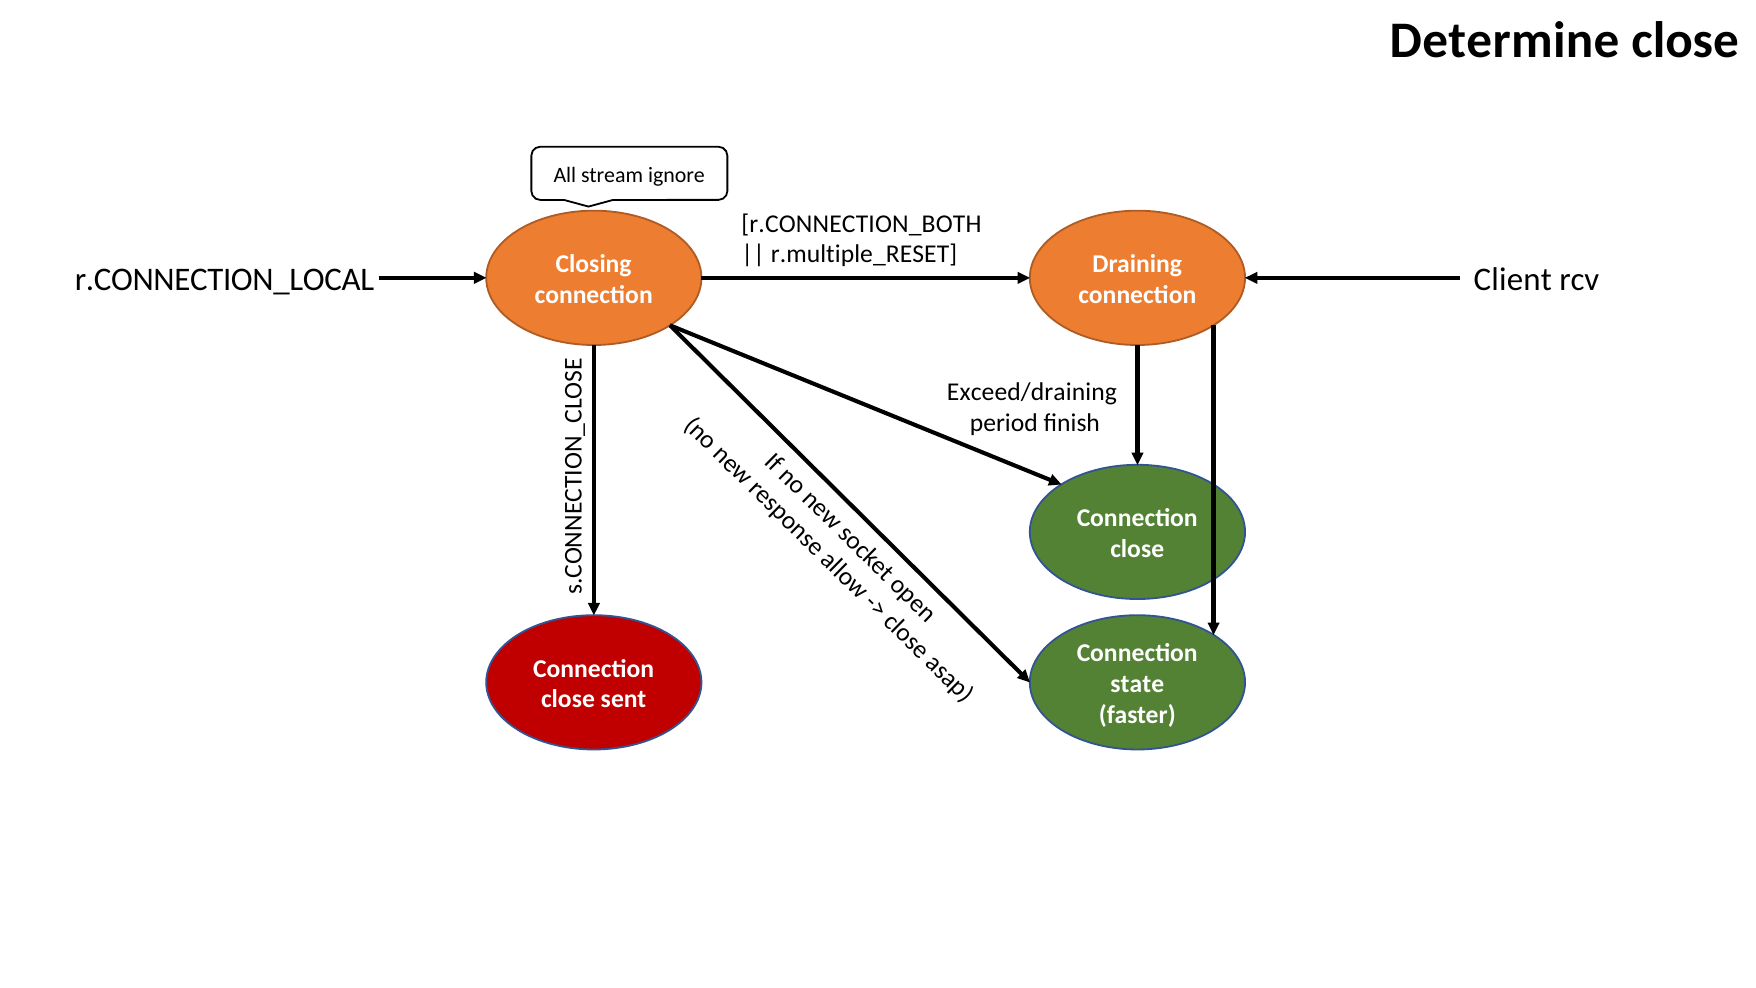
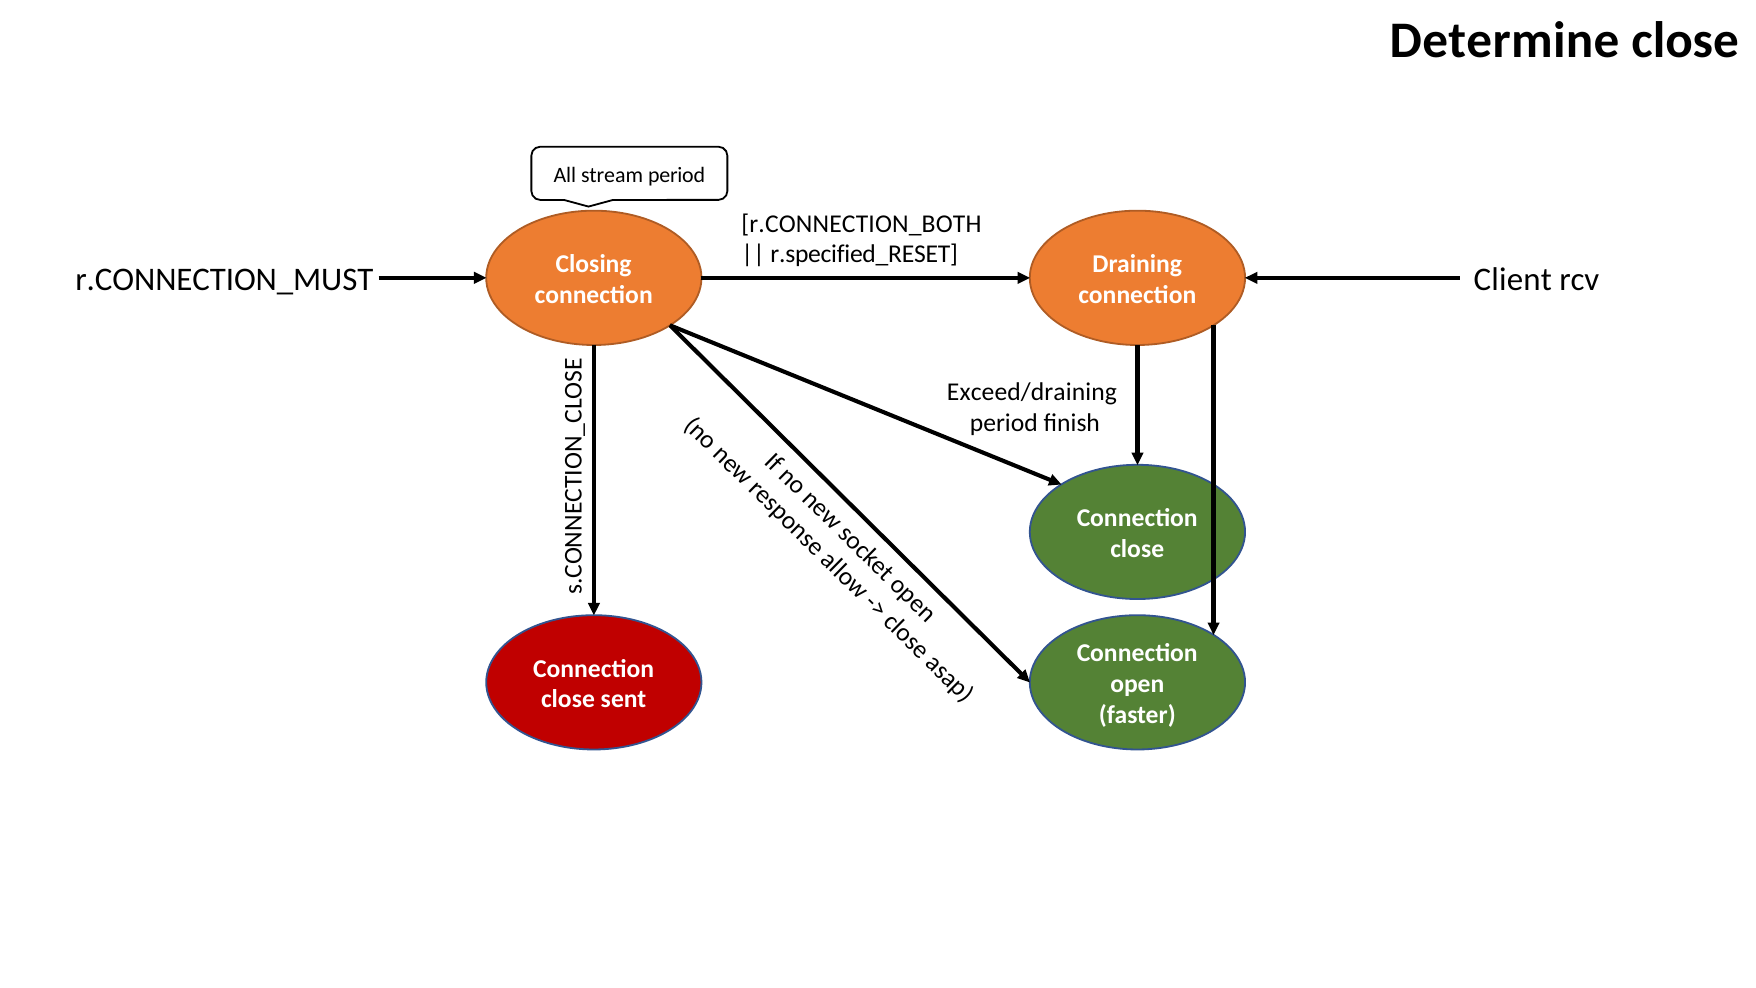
stream ignore: ignore -> period
r.multiple_RESET: r.multiple_RESET -> r.specified_RESET
r.CONNECTION_LOCAL: r.CONNECTION_LOCAL -> r.CONNECTION_MUST
state: state -> open
